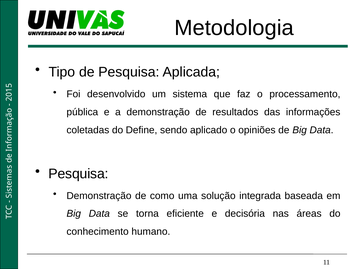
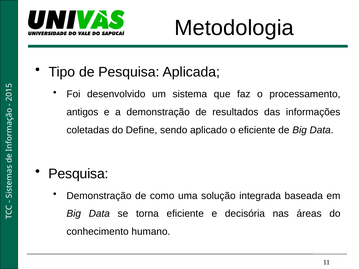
pública: pública -> antigos
o opiniões: opiniões -> eficiente
